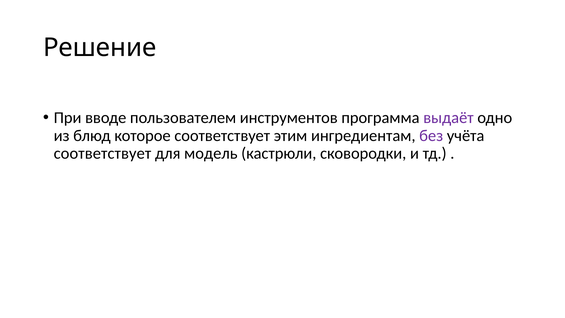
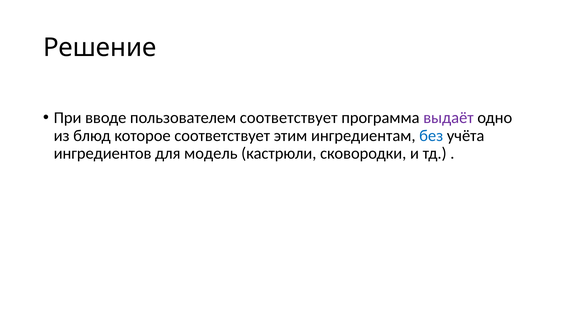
пользователем инструментов: инструментов -> соответствует
без colour: purple -> blue
соответствует at (102, 153): соответствует -> ингредиентов
